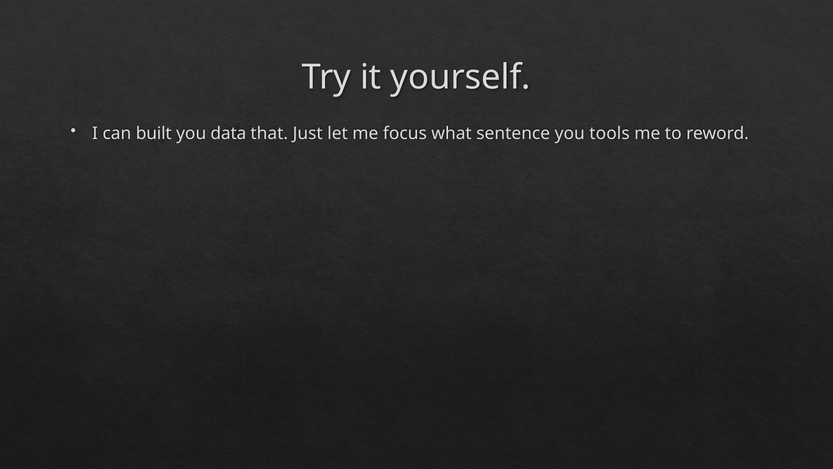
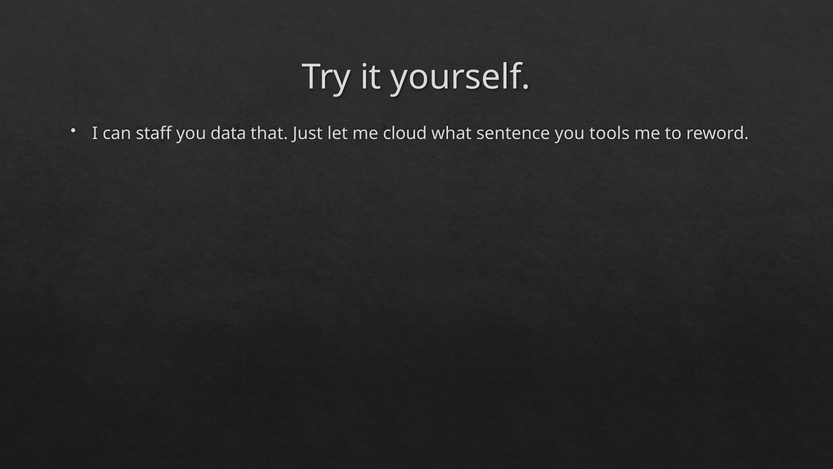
built: built -> staff
focus: focus -> cloud
